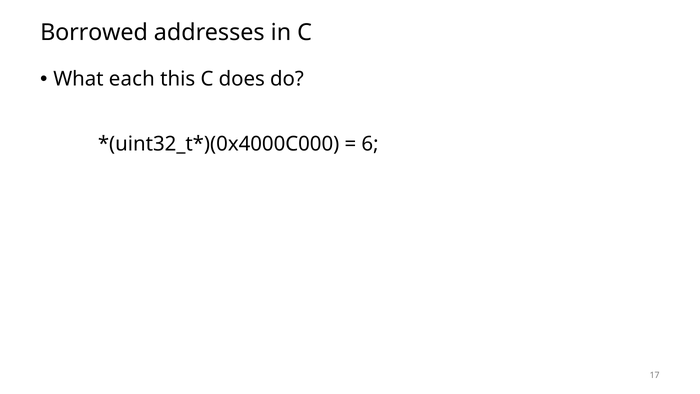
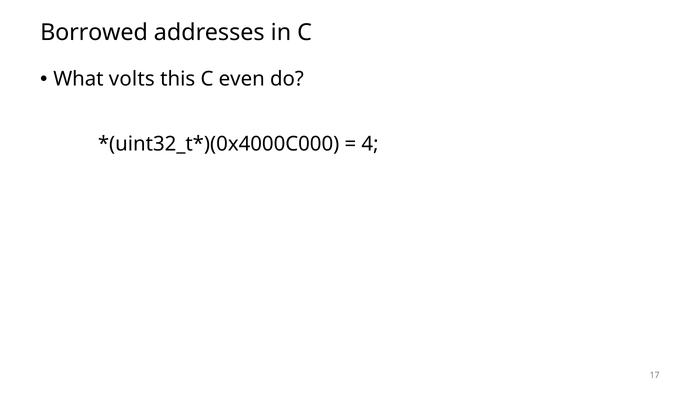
each: each -> volts
does: does -> even
6: 6 -> 4
